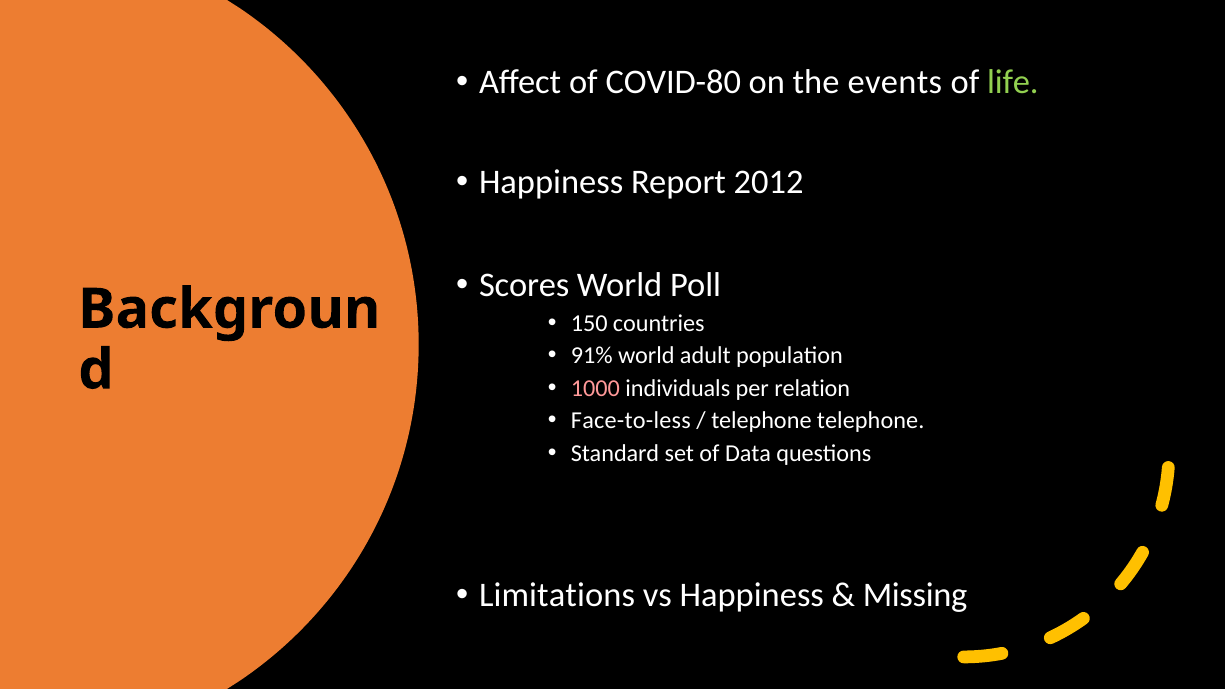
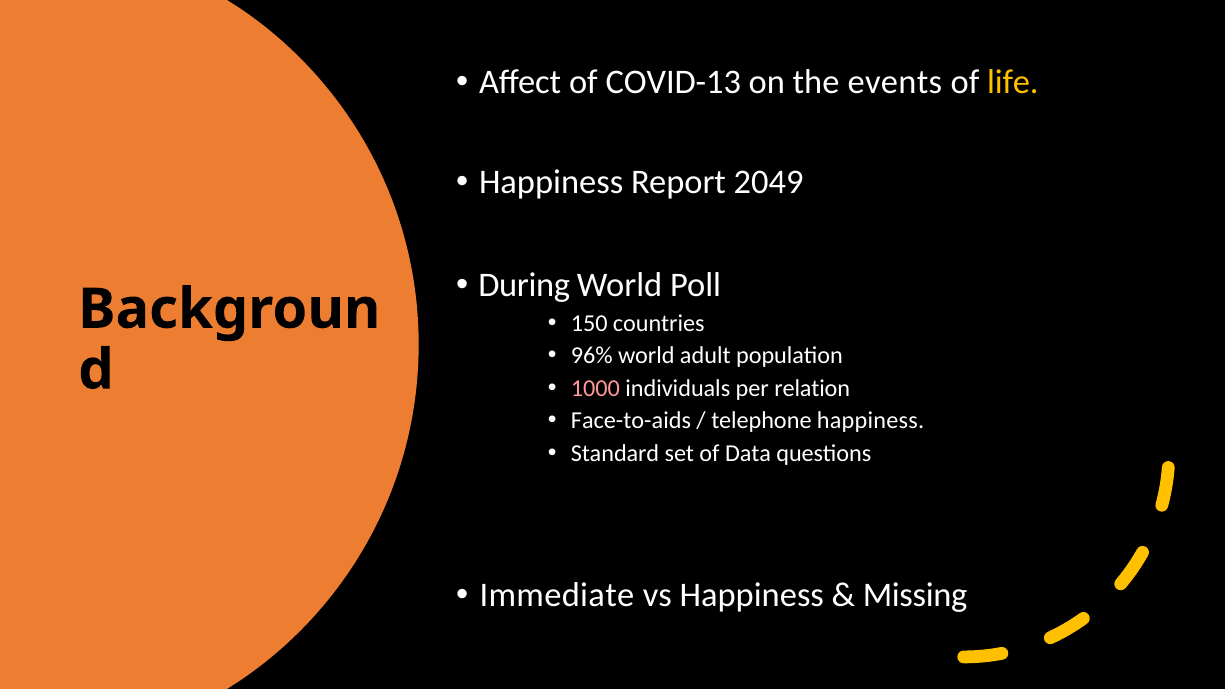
COVID-80: COVID-80 -> COVID-13
life colour: light green -> yellow
2012: 2012 -> 2049
Scores: Scores -> During
91%: 91% -> 96%
Face-to-less: Face-to-less -> Face-to-aids
telephone telephone: telephone -> happiness
Limitations: Limitations -> Immediate
